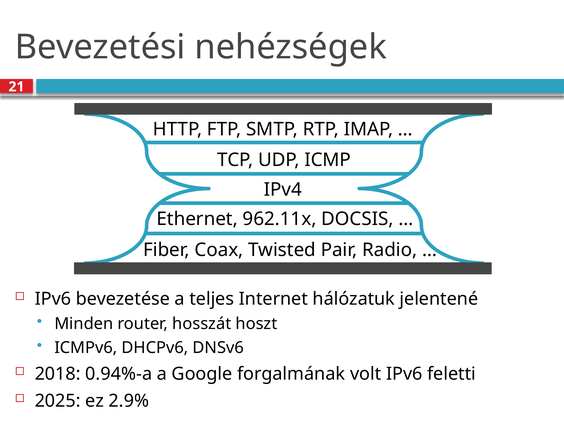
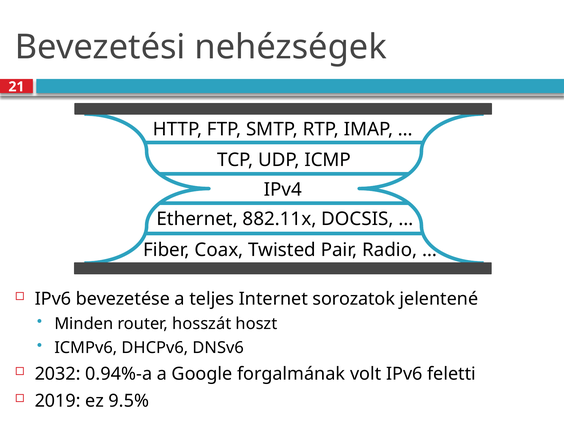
962.11x: 962.11x -> 882.11x
hálózatuk: hálózatuk -> sorozatok
2018: 2018 -> 2032
2025: 2025 -> 2019
2.9%: 2.9% -> 9.5%
